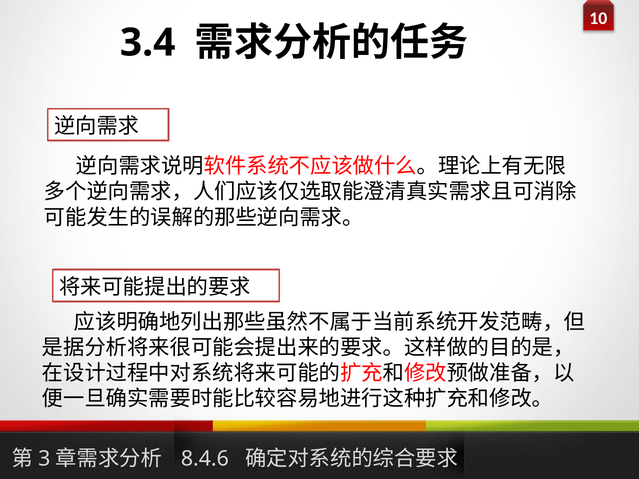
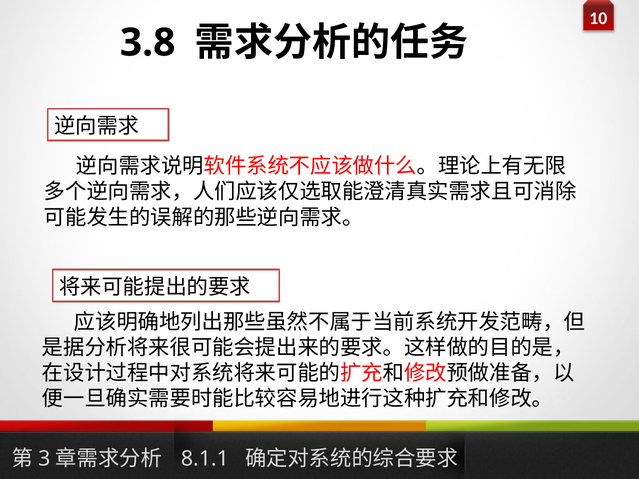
3.4: 3.4 -> 3.8
8.4.6: 8.4.6 -> 8.1.1
